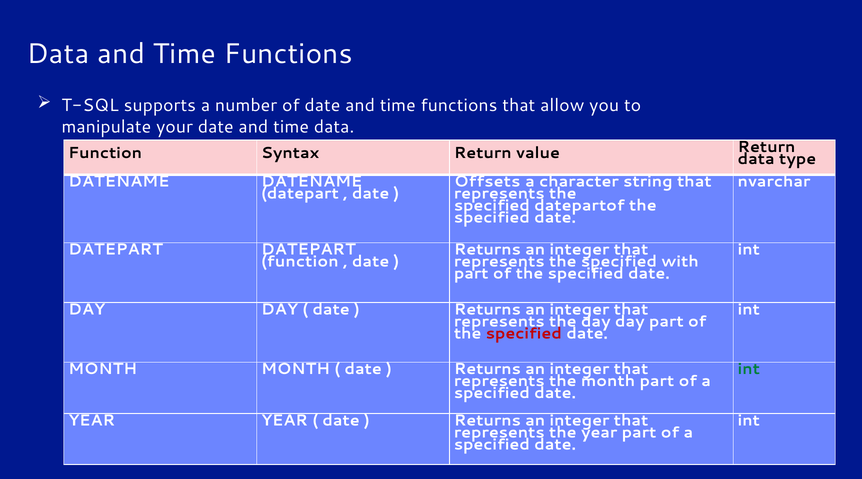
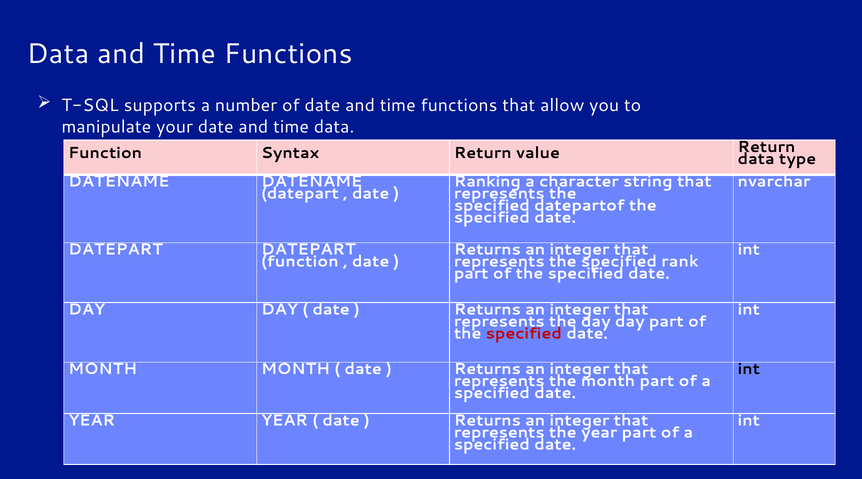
Offsets: Offsets -> Ranking
with: with -> rank
int at (749, 369) colour: green -> black
